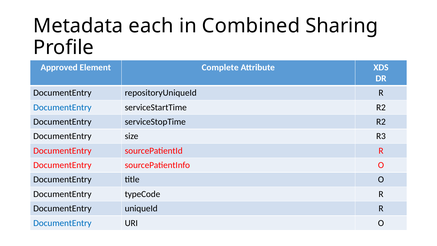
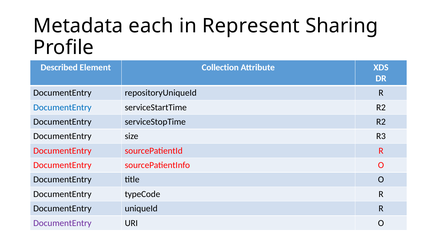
Combined: Combined -> Represent
Approved: Approved -> Described
Complete: Complete -> Collection
DocumentEntry at (62, 223) colour: blue -> purple
